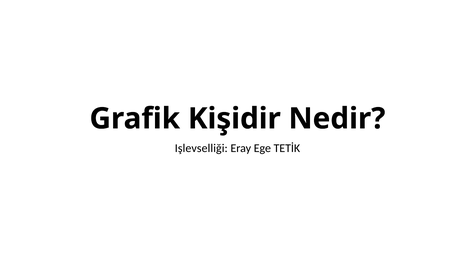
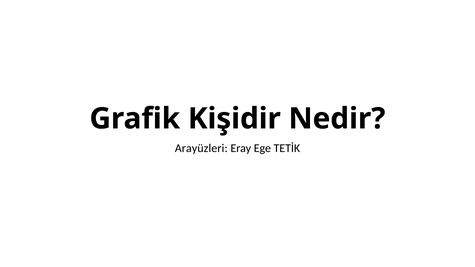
Işlevselliği: Işlevselliği -> Arayüzleri
